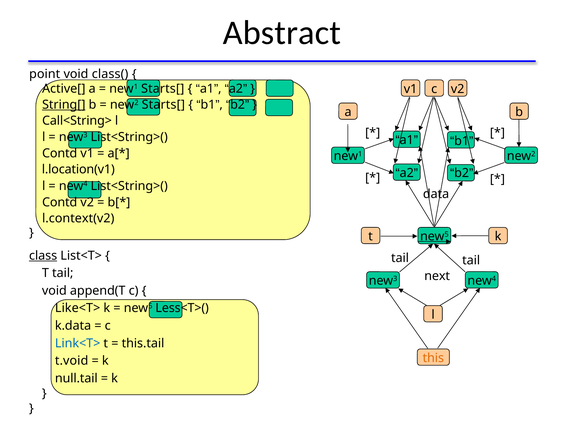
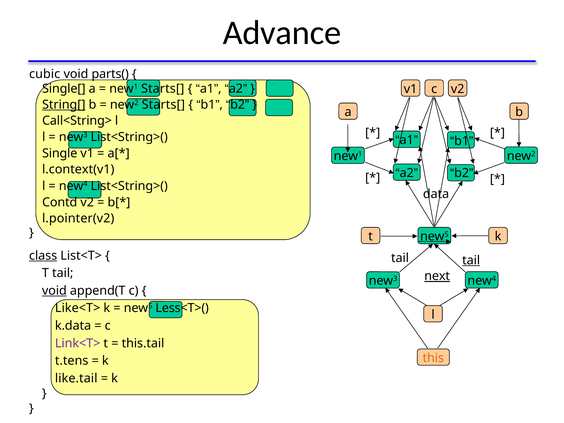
Abstract: Abstract -> Advance
point: point -> cubic
class(: class( -> parts(
Active[: Active[ -> Single[
Contd at (60, 153): Contd -> Single
l.location(v1: l.location(v1 -> l.context(v1
l.context(v2: l.context(v2 -> l.pointer(v2
tail at (471, 260) underline: none -> present
next underline: none -> present
void at (54, 291) underline: none -> present
Link<T> colour: blue -> purple
t.void: t.void -> t.tens
null.tail: null.tail -> like.tail
